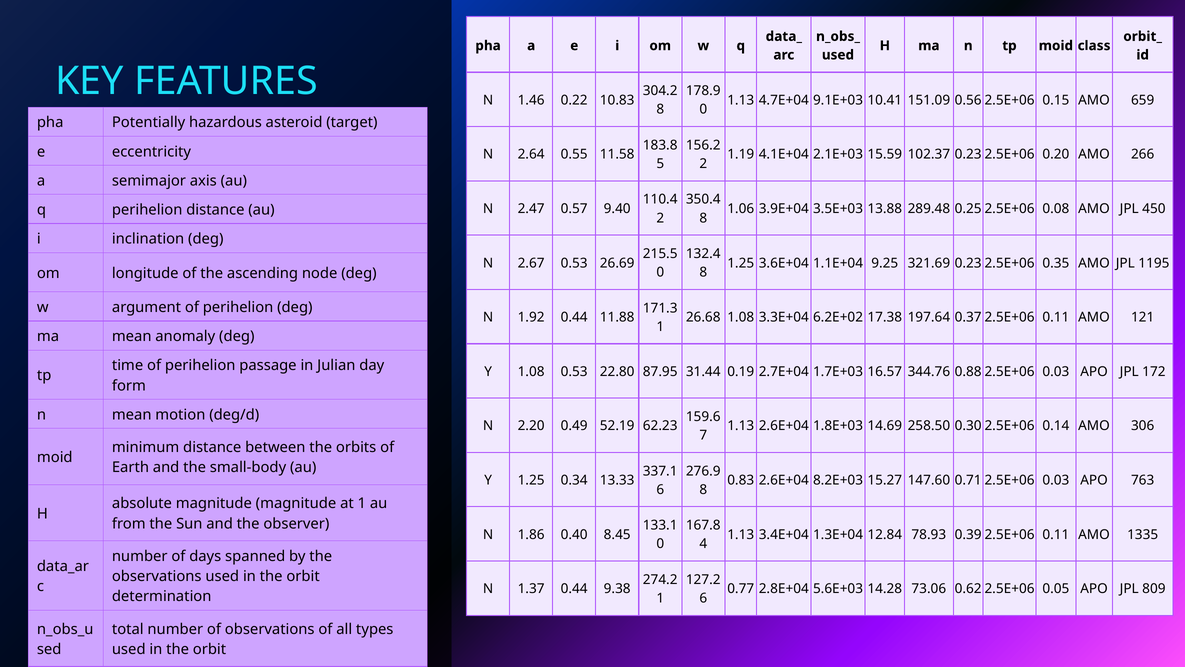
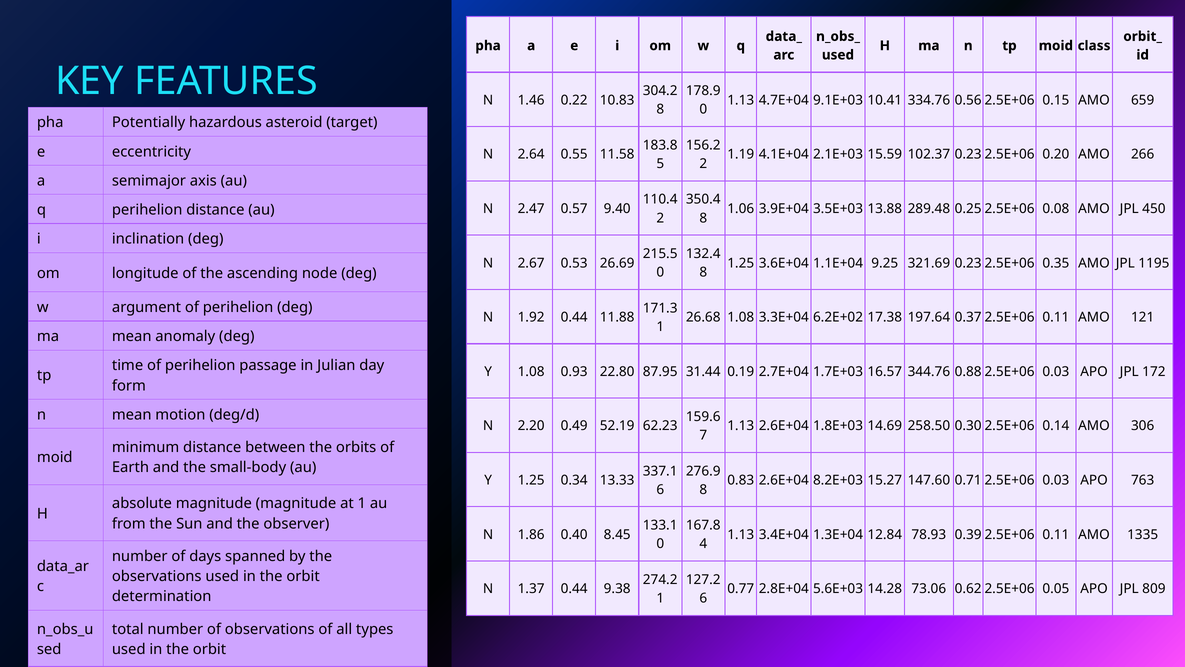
151.09: 151.09 -> 334.76
1.08 0.53: 0.53 -> 0.93
